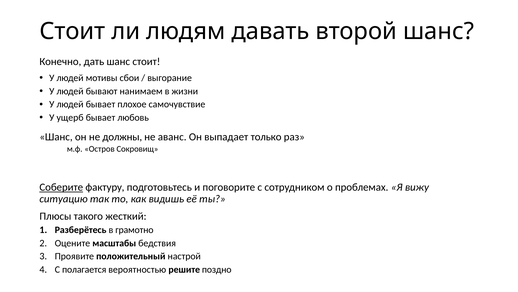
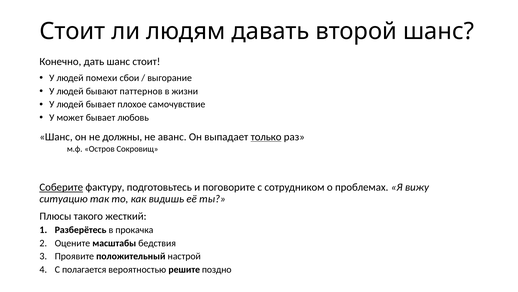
мотивы: мотивы -> помехи
нанимаем: нанимаем -> паттернов
ущерб: ущерб -> может
только underline: none -> present
грамотно: грамотно -> прокачка
